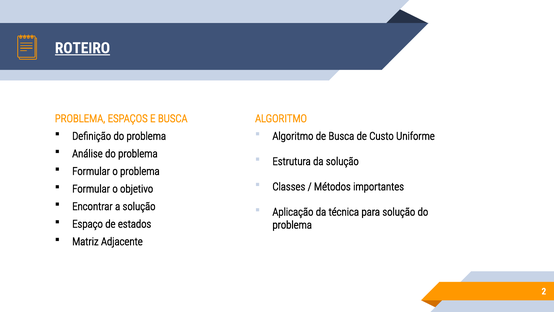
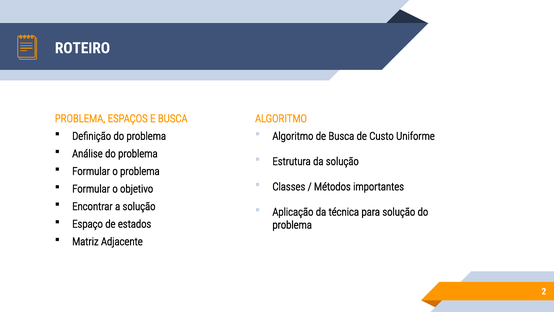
ROTEIRO underline: present -> none
